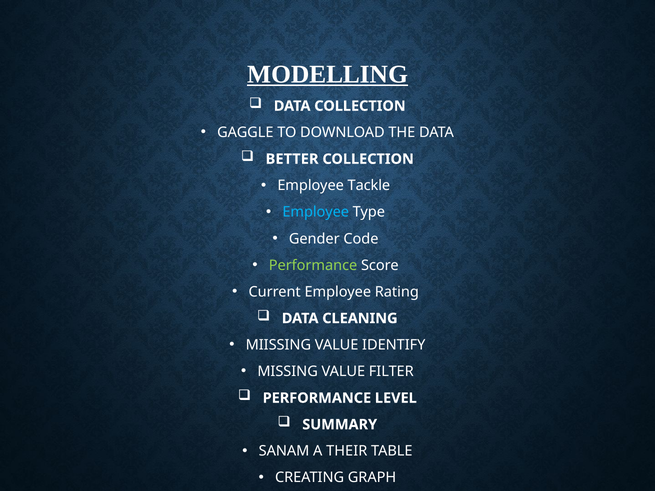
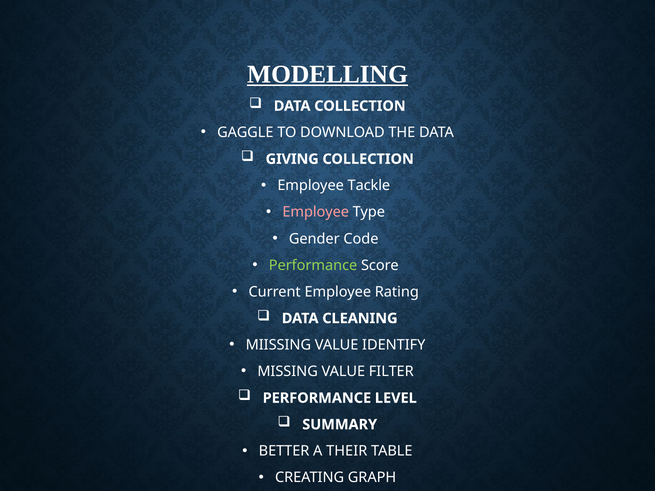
BETTER: BETTER -> GIVING
Employee at (316, 212) colour: light blue -> pink
SANAM: SANAM -> BETTER
